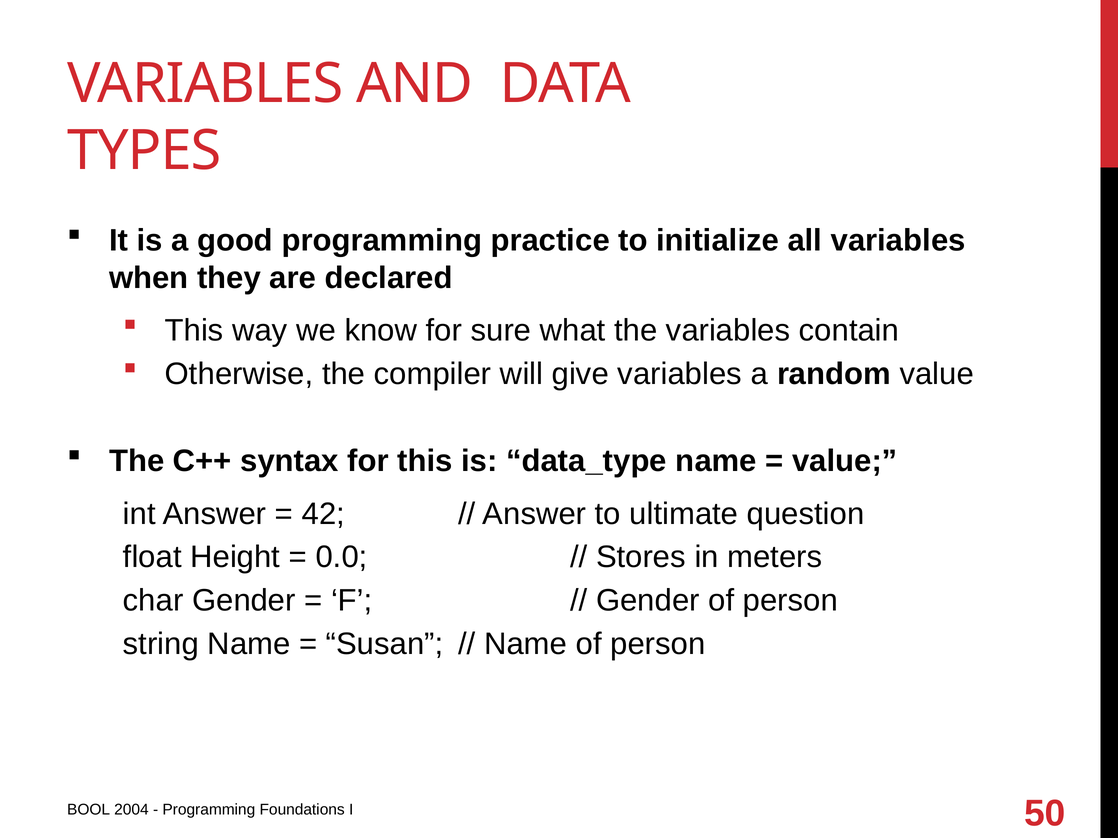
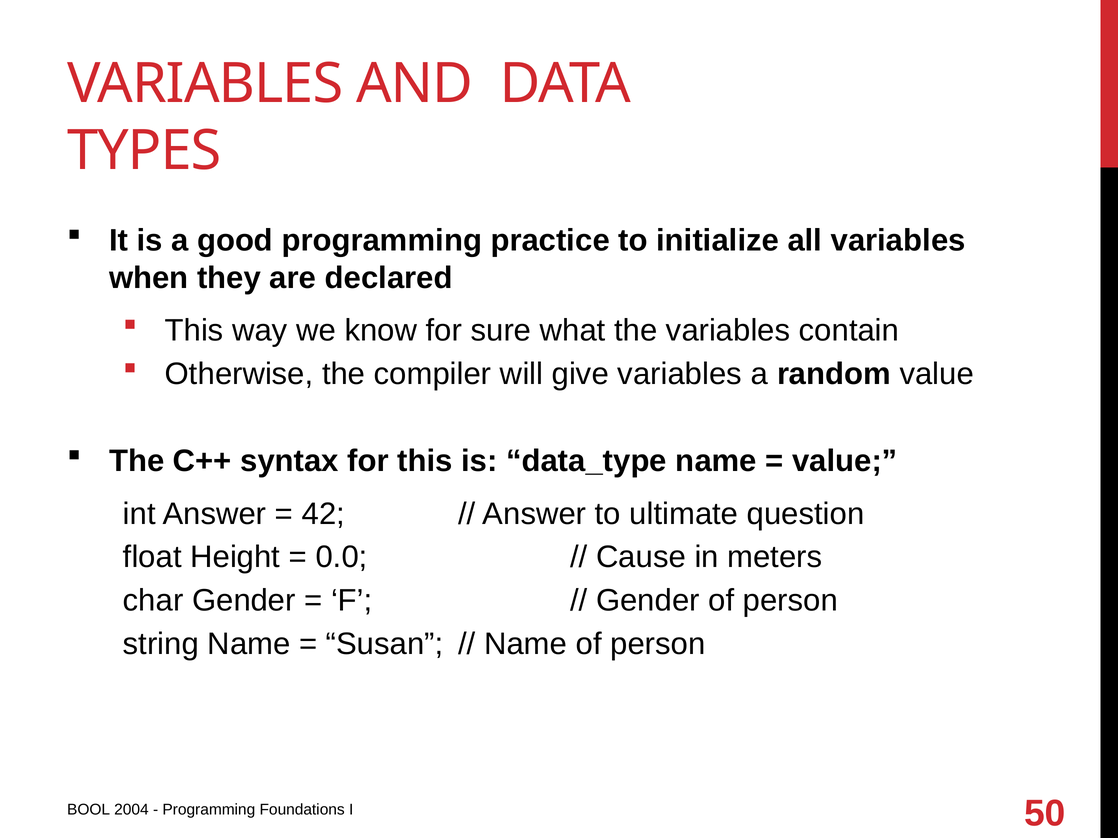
Stores: Stores -> Cause
